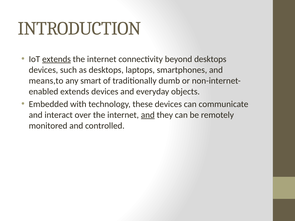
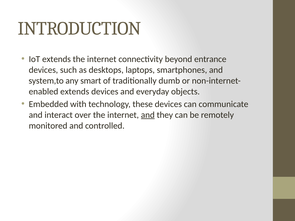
extends at (56, 59) underline: present -> none
beyond desktops: desktops -> entrance
means,to: means,to -> system,to
